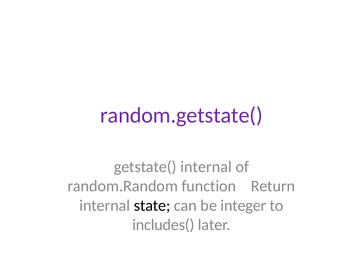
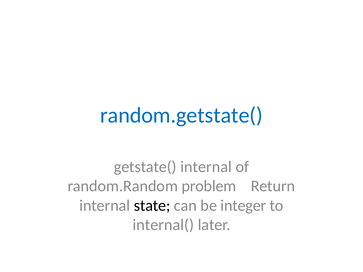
random.getstate( colour: purple -> blue
function: function -> problem
includes(: includes( -> internal(
